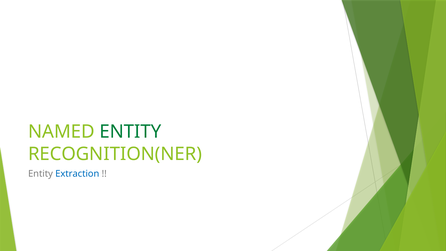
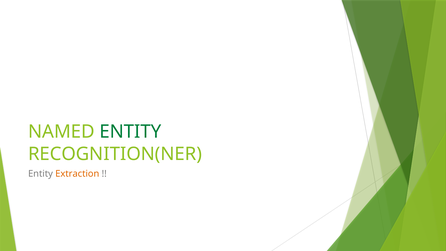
Extraction colour: blue -> orange
